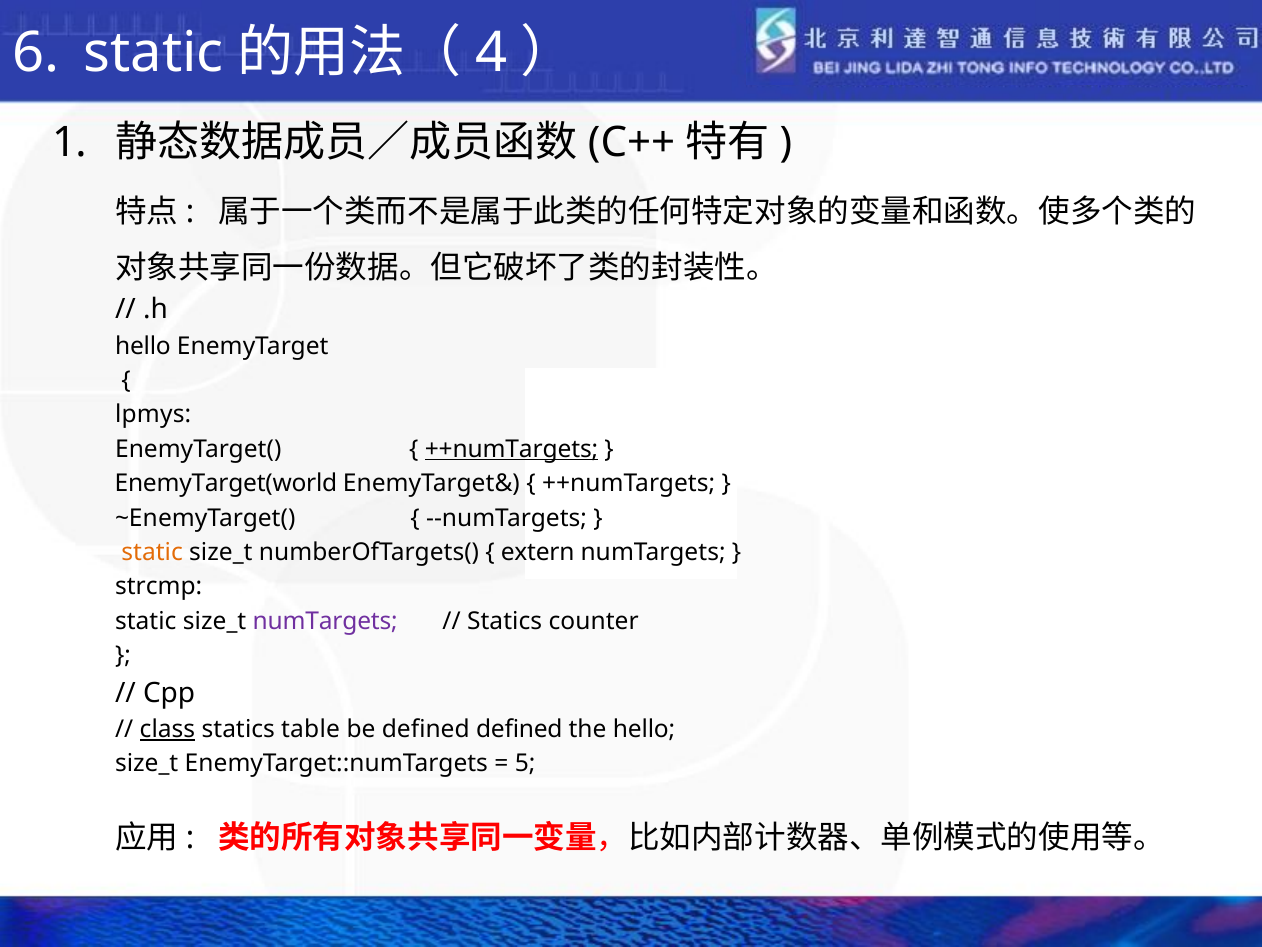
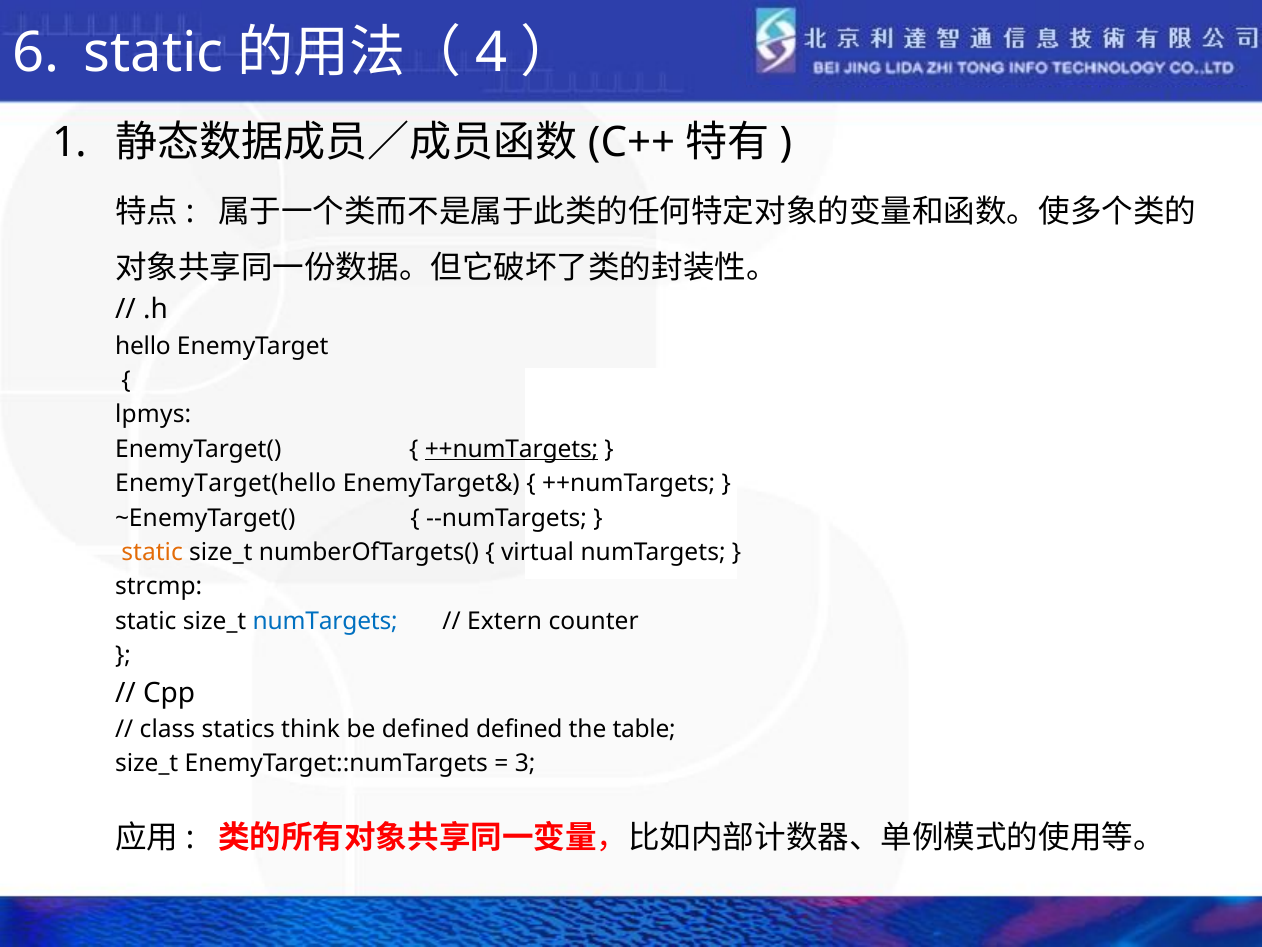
EnemyTarget(world: EnemyTarget(world -> EnemyTarget(hello
extern: extern -> virtual
numTargets at (325, 621) colour: purple -> blue
Statics at (505, 621): Statics -> Extern
class underline: present -> none
table: table -> think
the hello: hello -> table
5: 5 -> 3
